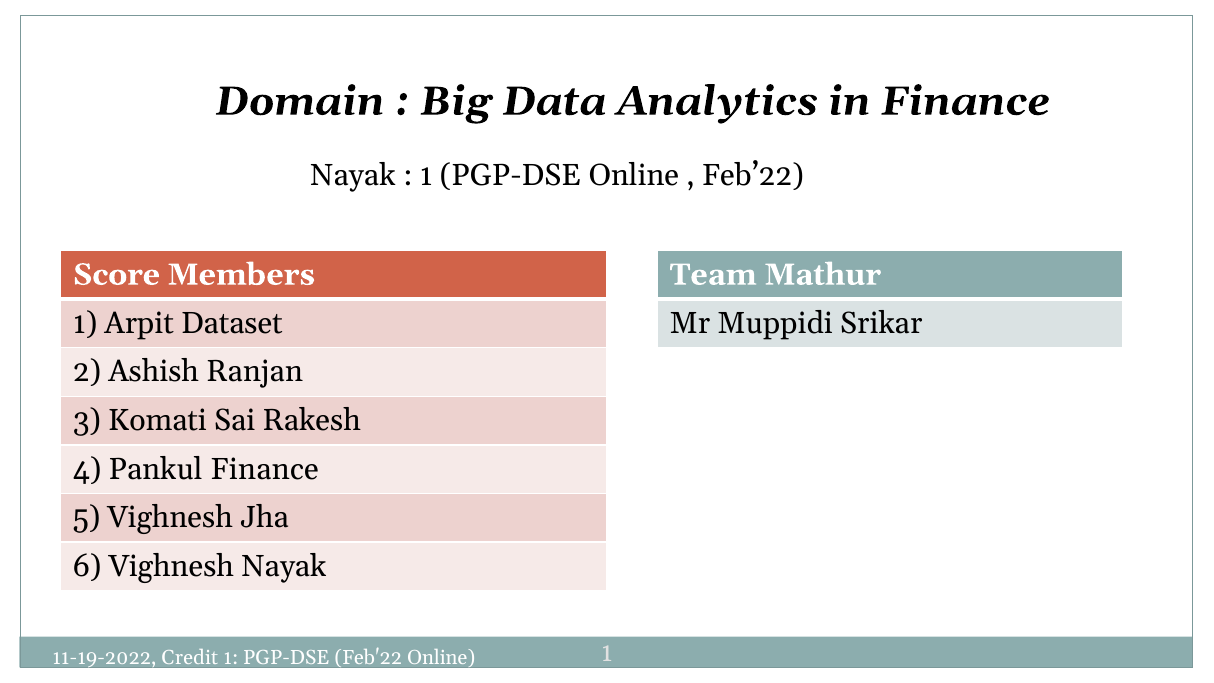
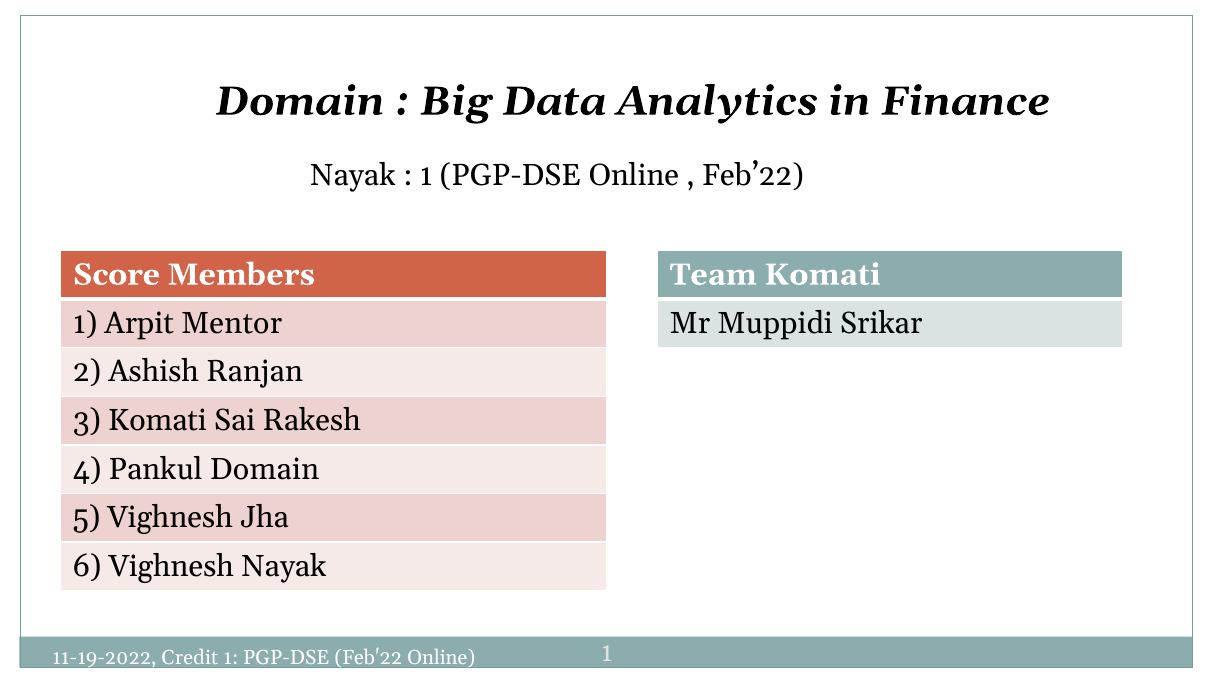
Team Mathur: Mathur -> Komati
Dataset: Dataset -> Mentor
Pankul Finance: Finance -> Domain
